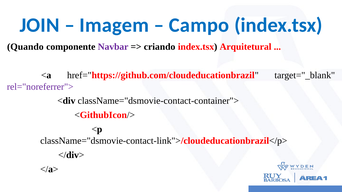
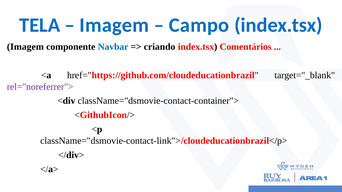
JOIN: JOIN -> TELA
Quando at (25, 47): Quando -> Imagem
Navbar colour: purple -> blue
Arquitetural: Arquitetural -> Comentários
